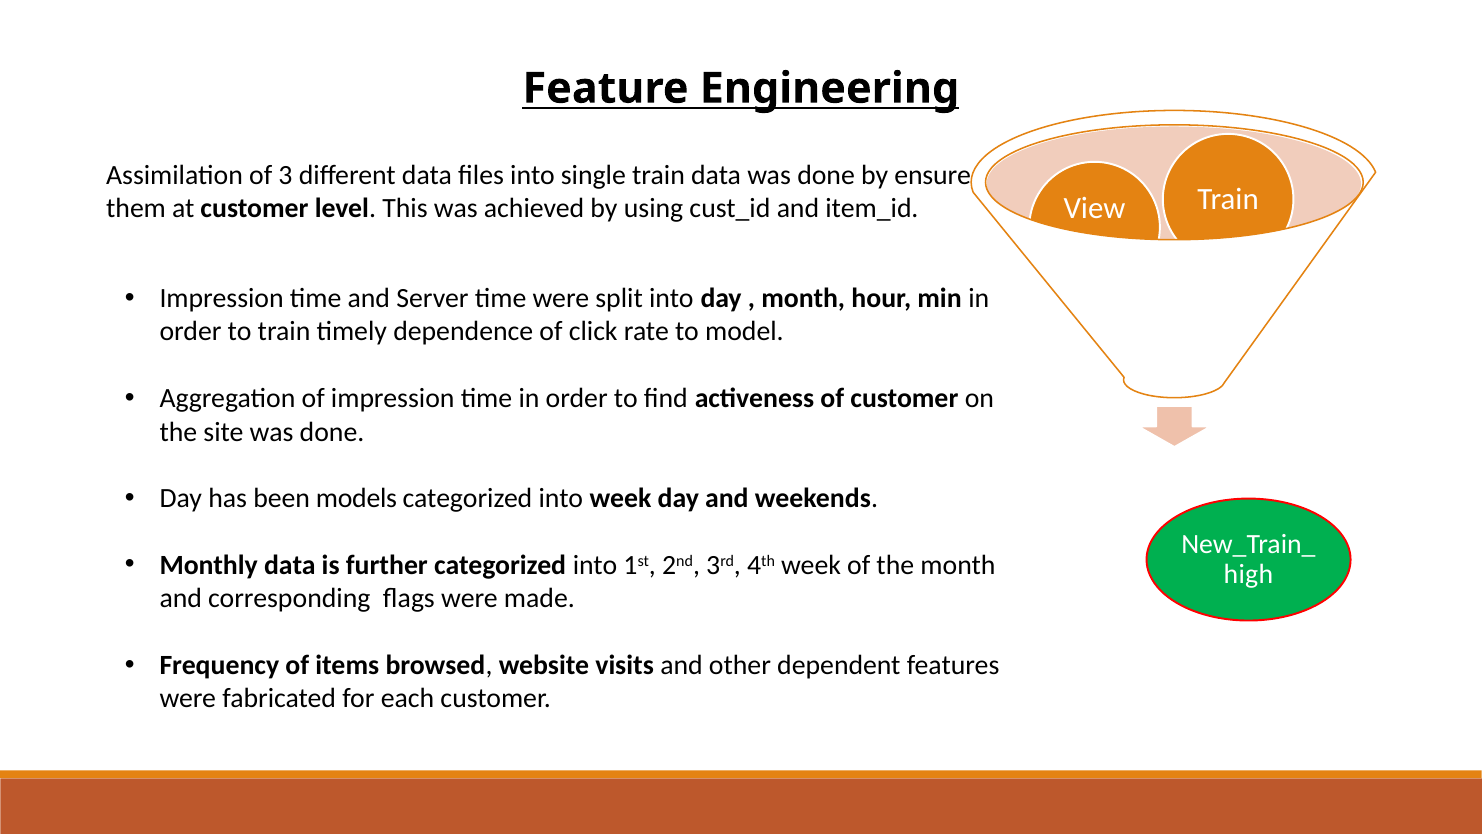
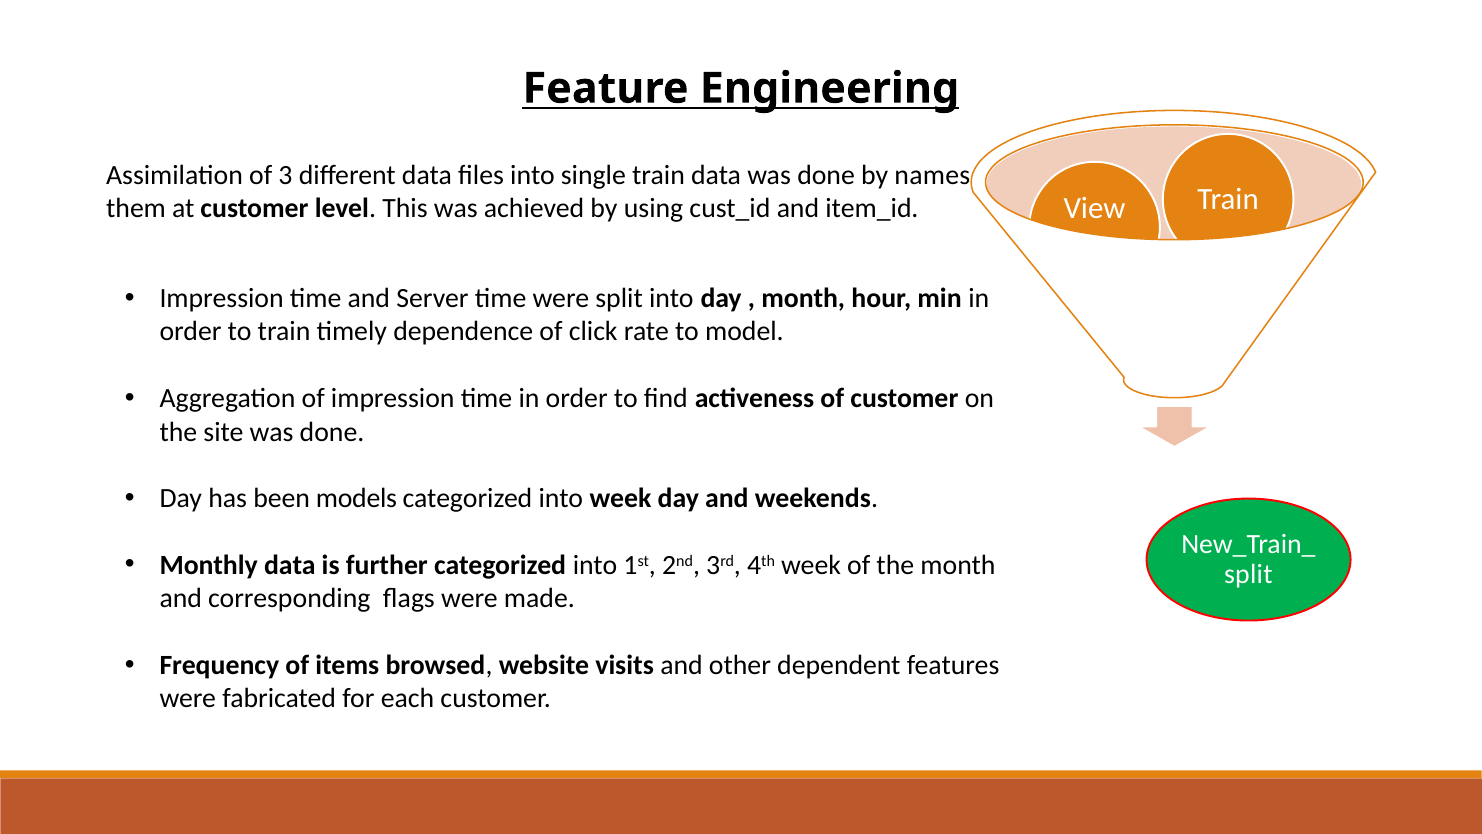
ensure: ensure -> names
high at (1248, 574): high -> split
